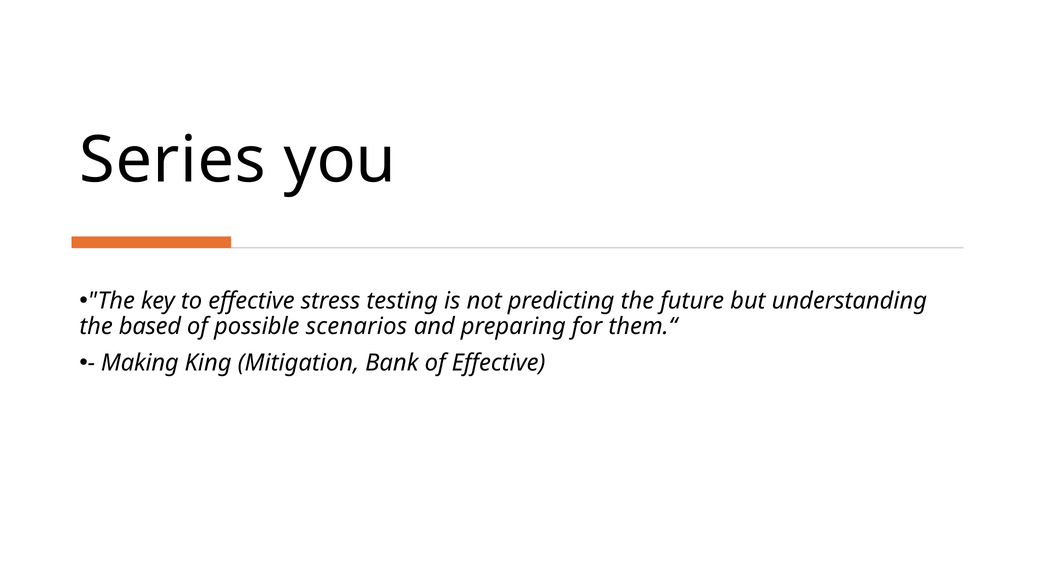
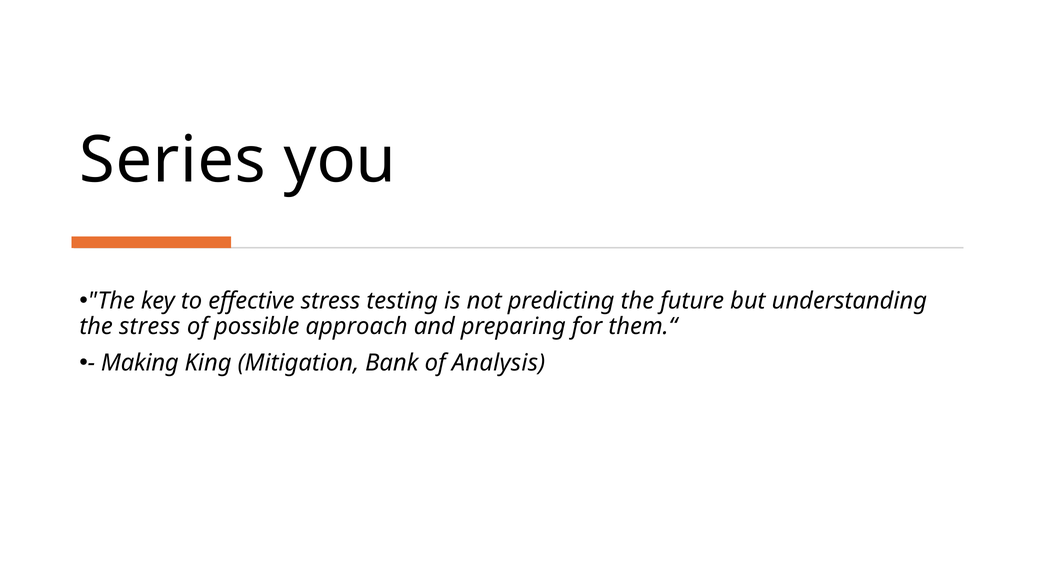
the based: based -> stress
scenarios: scenarios -> approach
of Effective: Effective -> Analysis
